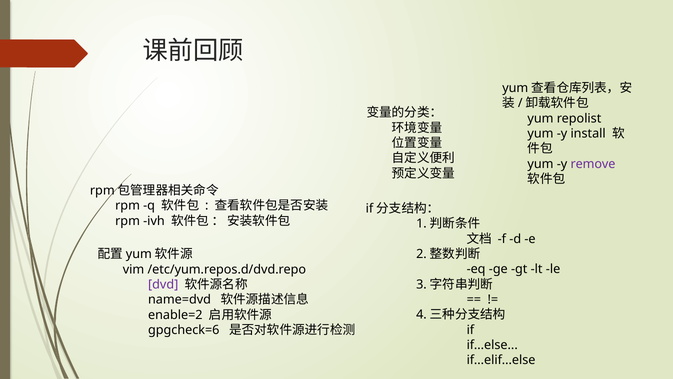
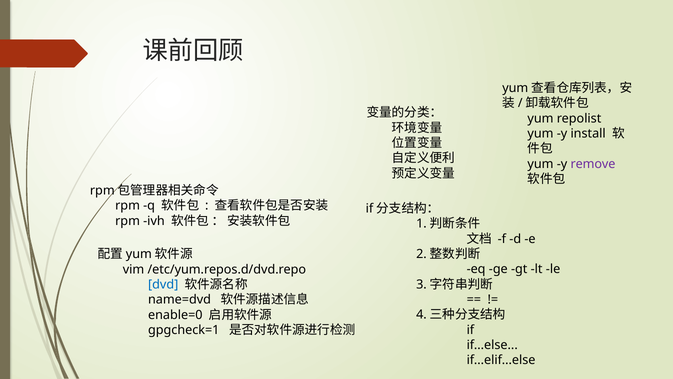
dvd colour: purple -> blue
enable=2: enable=2 -> enable=0
gpgcheck=6: gpgcheck=6 -> gpgcheck=1
